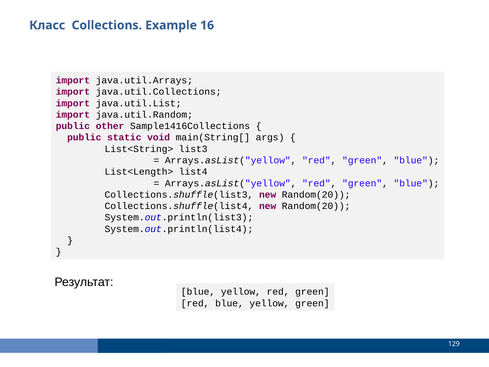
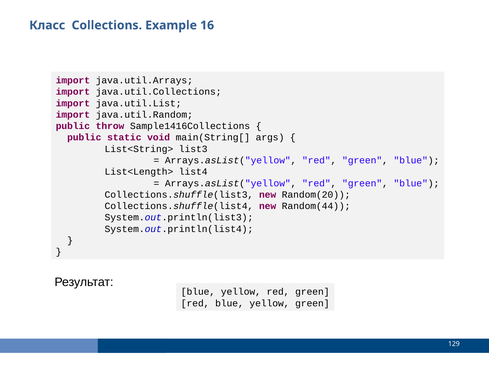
other: other -> throw
Collections.shuffle(list4 new Random(20: Random(20 -> Random(44
